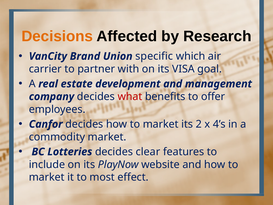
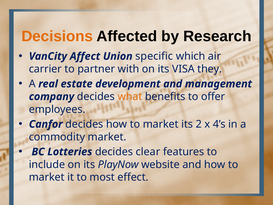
Brand: Brand -> Affect
goal: goal -> they
what colour: red -> orange
